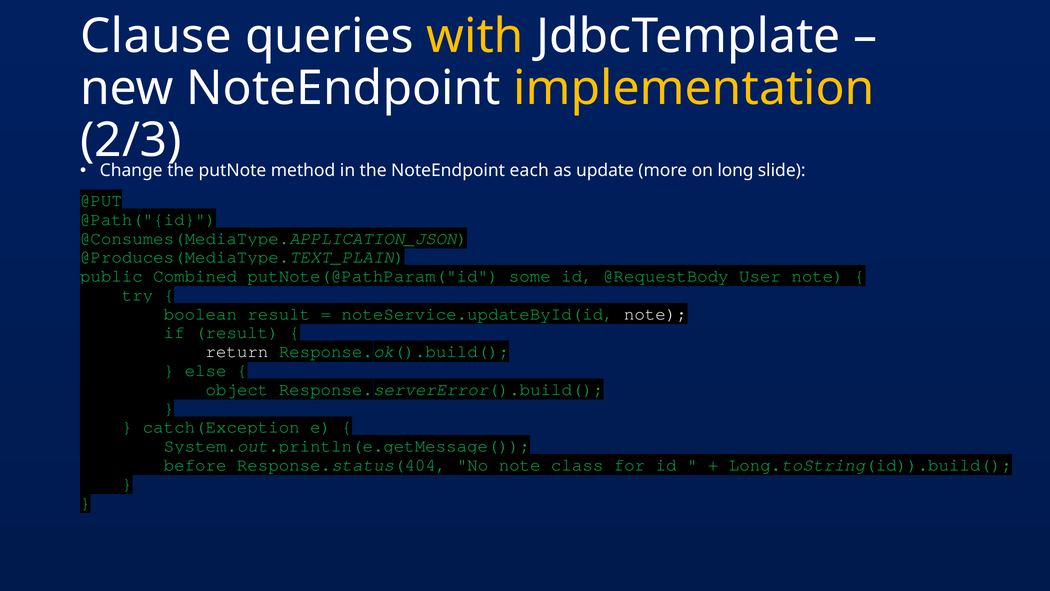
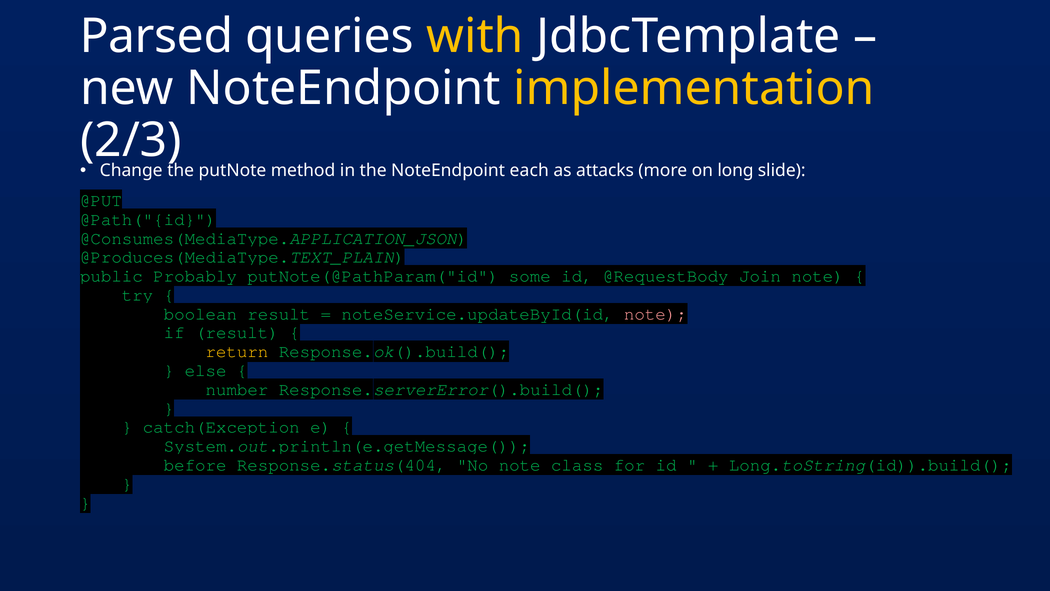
Clause: Clause -> Parsed
update: update -> attacks
Combined: Combined -> Probably
User: User -> Join
note at (655, 314) colour: white -> pink
return colour: white -> yellow
object: object -> number
